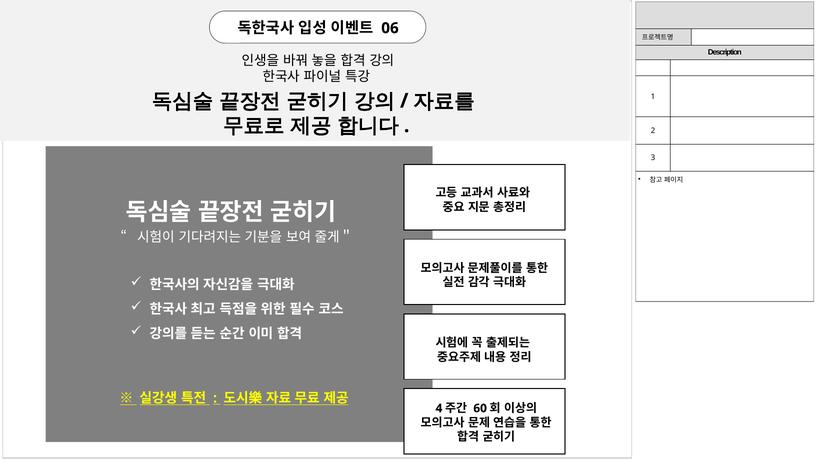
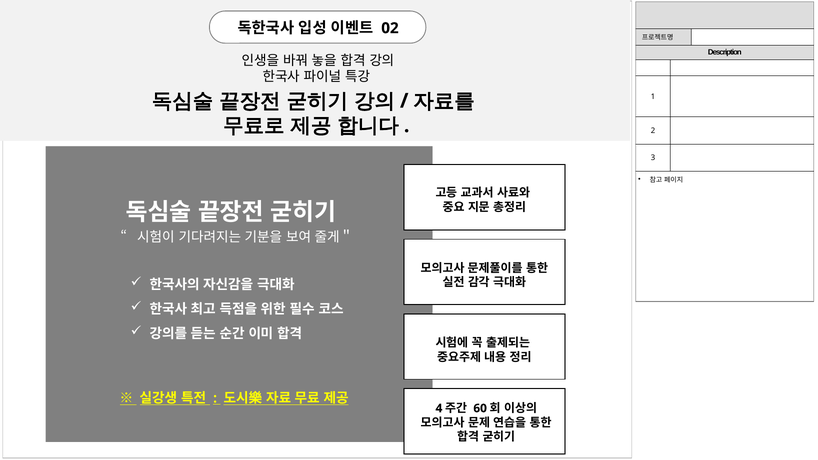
06: 06 -> 02
